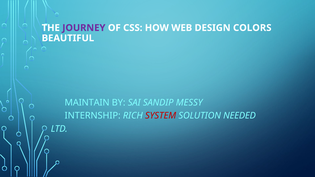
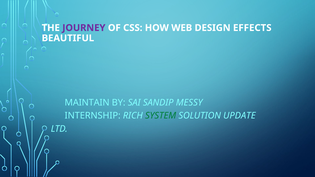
COLORS: COLORS -> EFFECTS
SYSTEM colour: red -> green
NEEDED: NEEDED -> UPDATE
